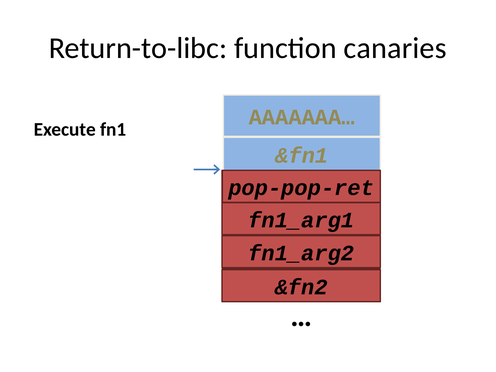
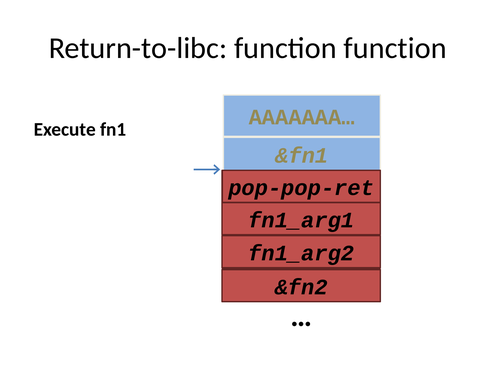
function canaries: canaries -> function
